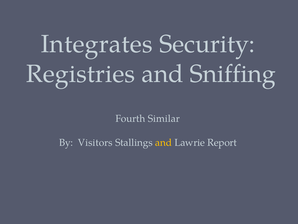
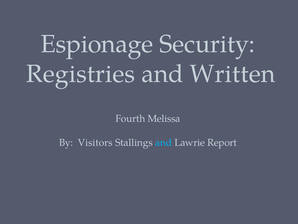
Integrates: Integrates -> Espionage
Sniffing: Sniffing -> Written
Similar: Similar -> Melissa
and at (164, 142) colour: yellow -> light blue
